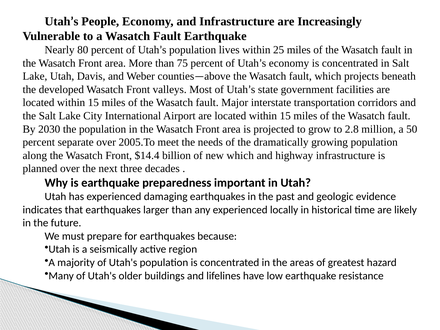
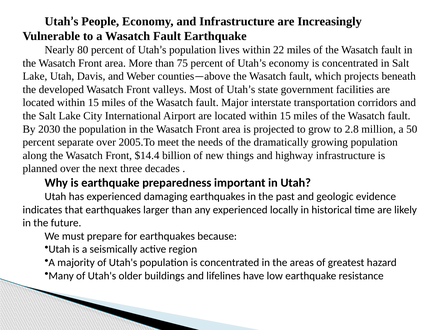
25: 25 -> 22
new which: which -> things
